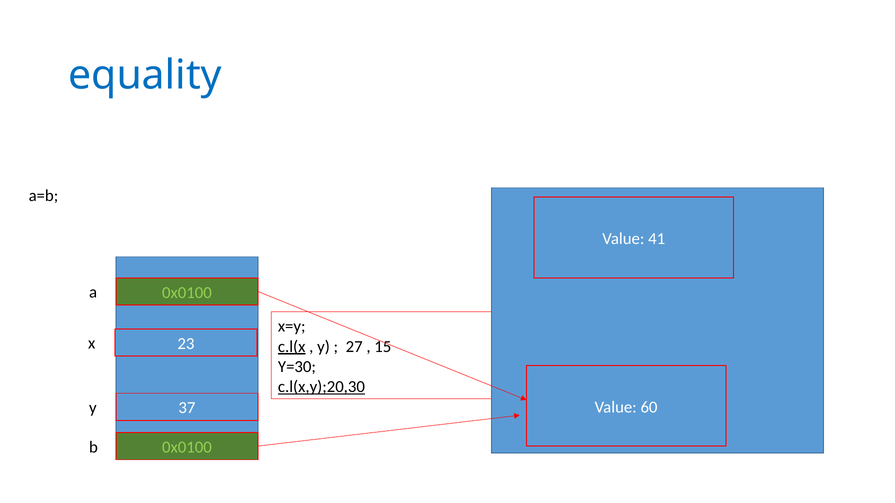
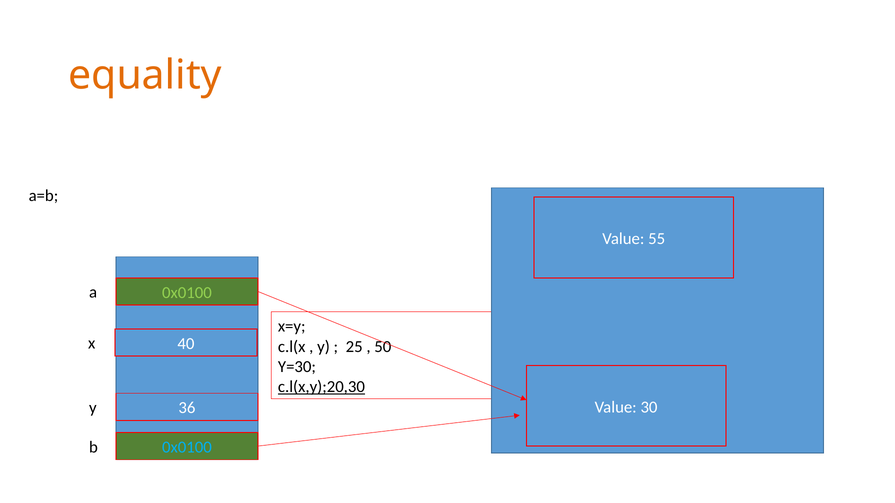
equality colour: blue -> orange
41: 41 -> 55
23: 23 -> 40
c.l(x underline: present -> none
27: 27 -> 25
15: 15 -> 50
60: 60 -> 30
37: 37 -> 36
0x0100 at (187, 448) colour: light green -> light blue
